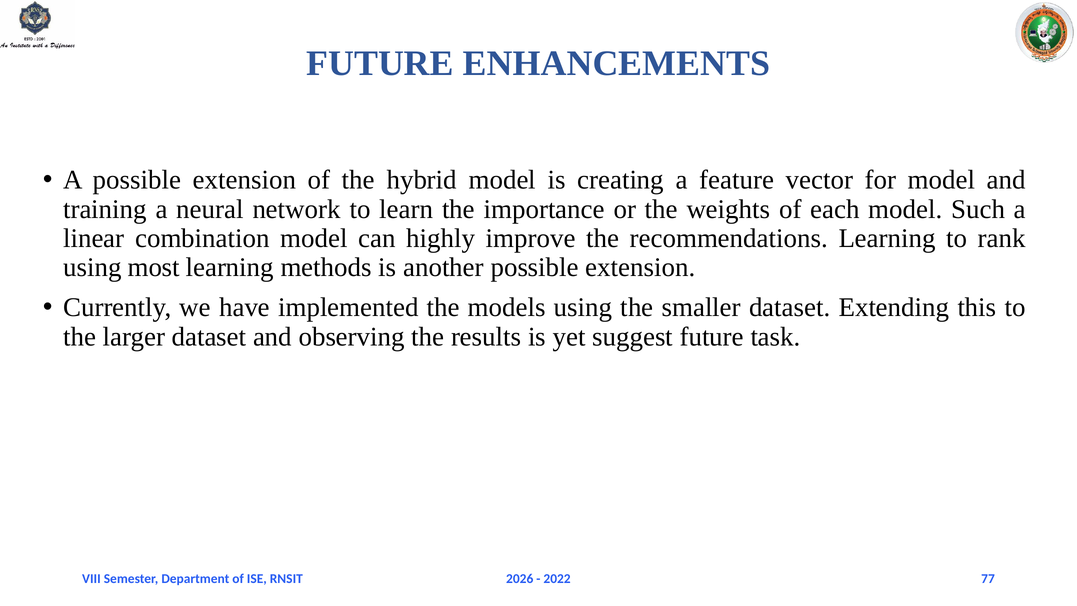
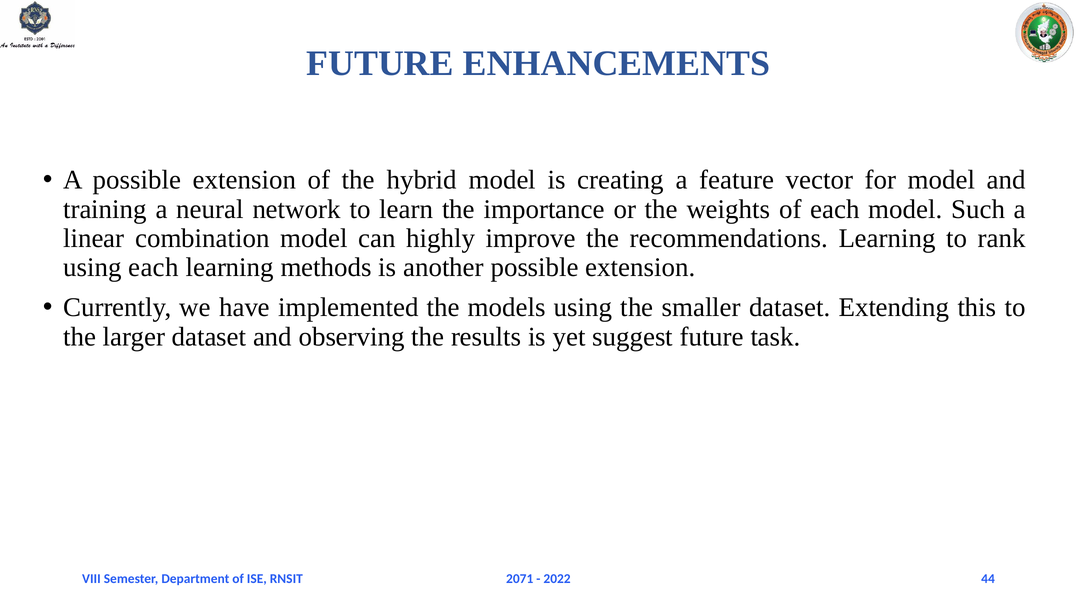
using most: most -> each
2026: 2026 -> 2071
77: 77 -> 44
